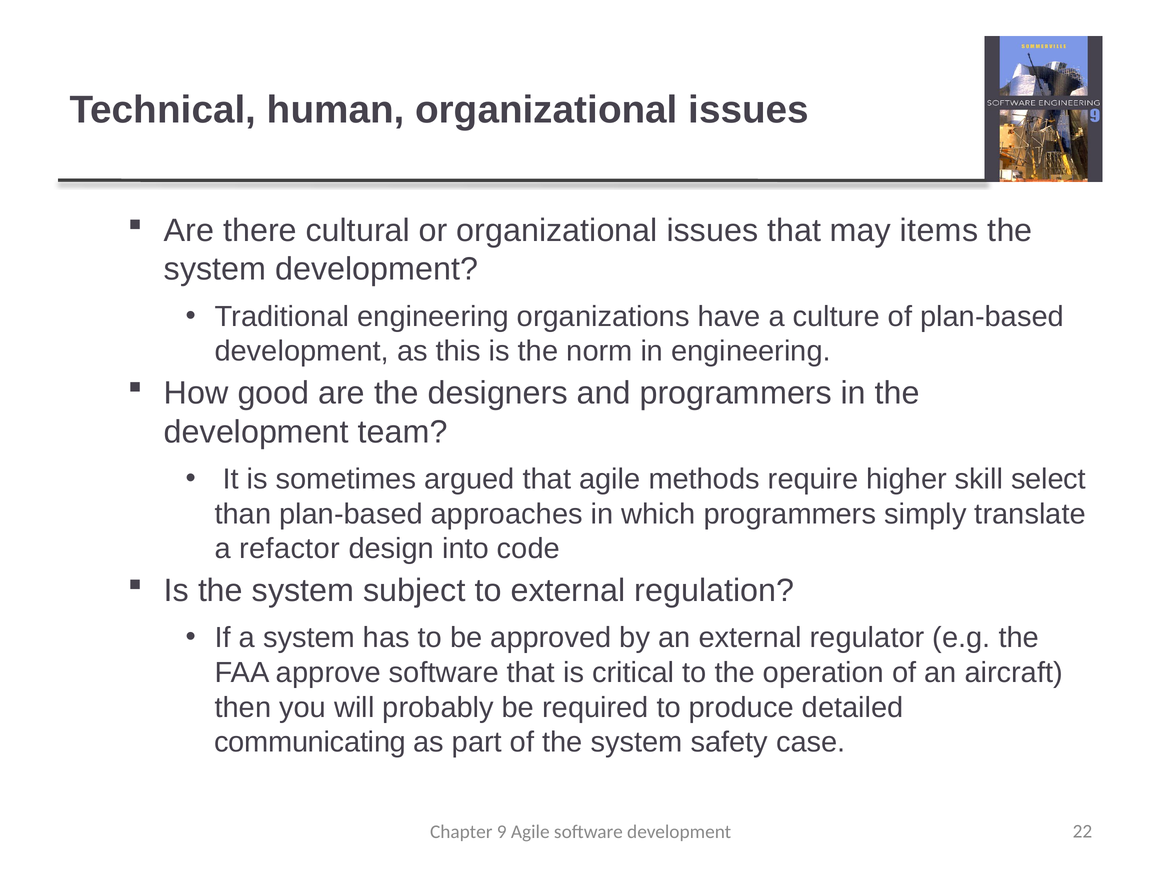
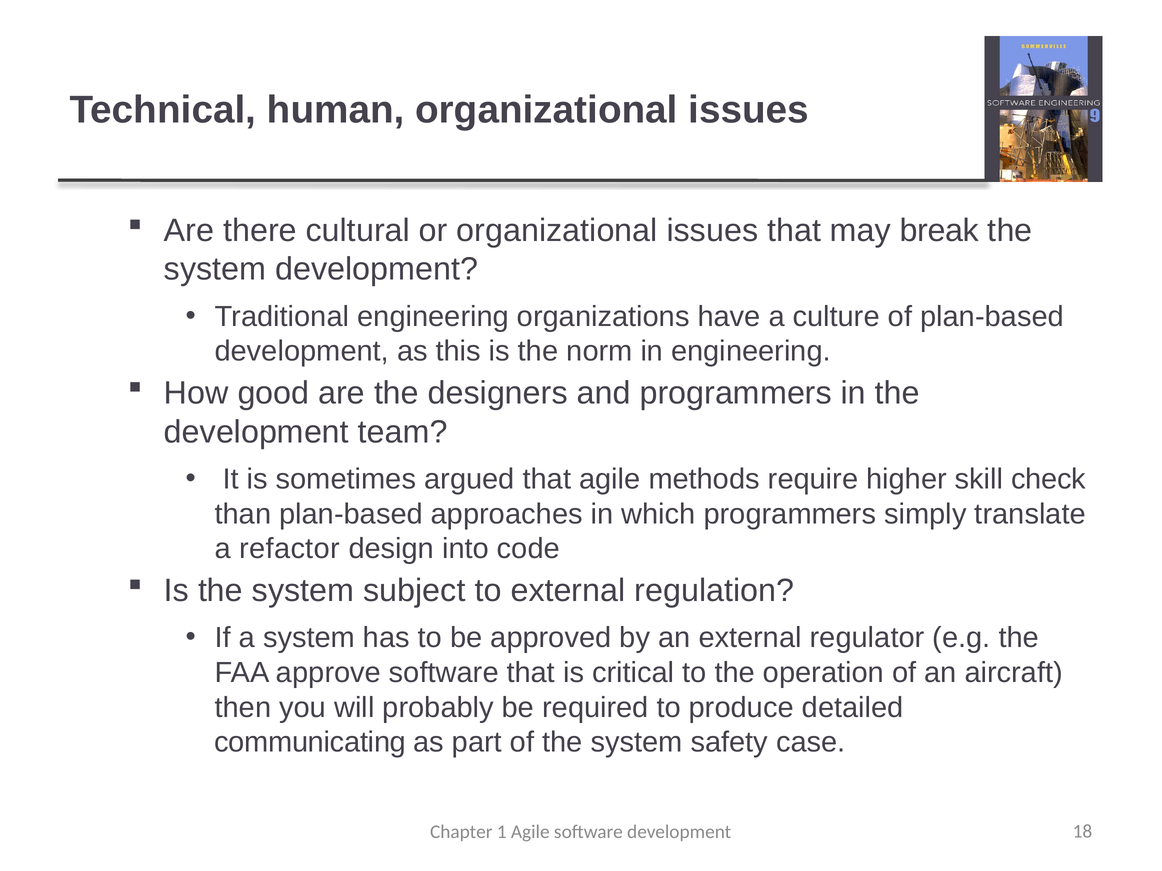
items: items -> break
select: select -> check
9: 9 -> 1
22: 22 -> 18
